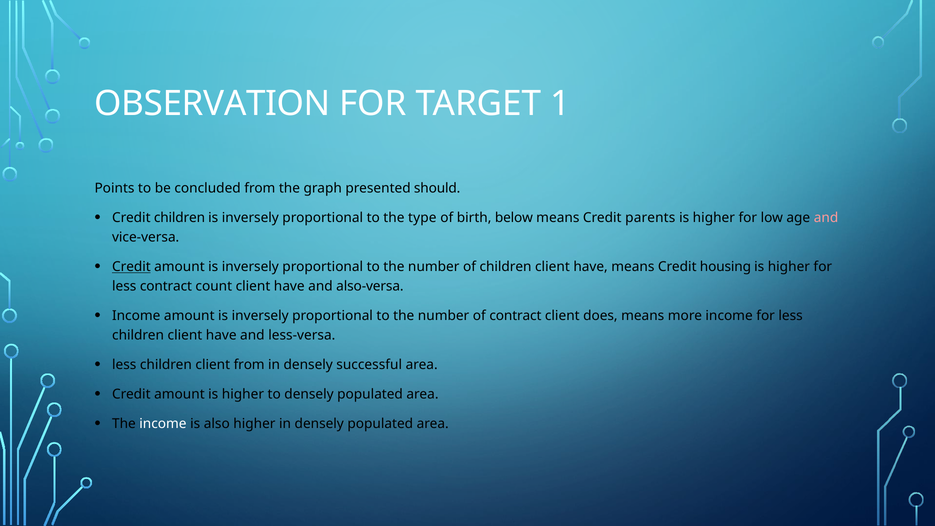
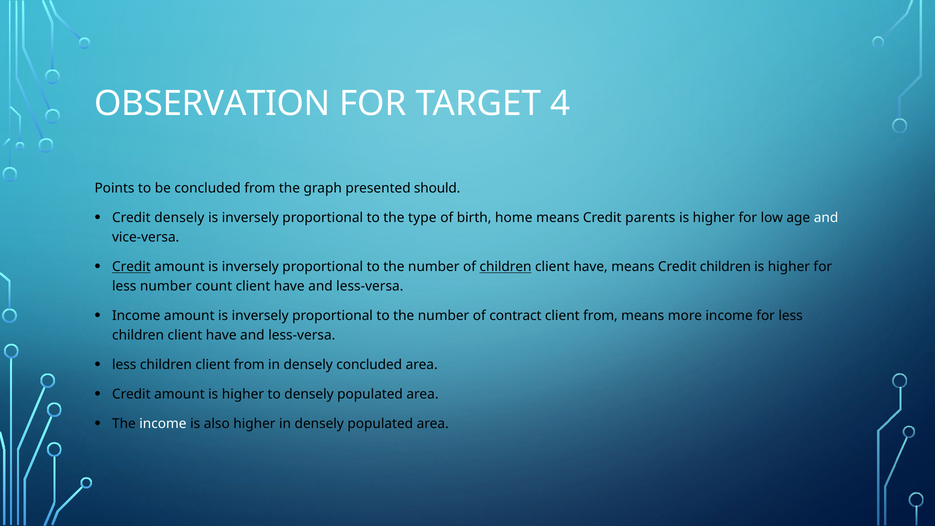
1: 1 -> 4
Credit children: children -> densely
below: below -> home
and at (826, 218) colour: pink -> white
children at (506, 267) underline: none -> present
Credit housing: housing -> children
less contract: contract -> number
also-versa at (370, 286): also-versa -> less-versa
does at (600, 316): does -> from
densely successful: successful -> concluded
